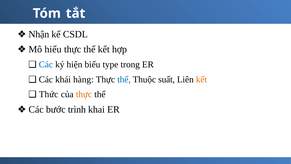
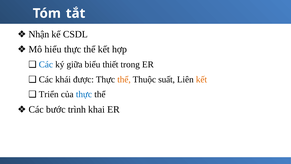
hiện: hiện -> giữa
type: type -> thiết
hàng: hàng -> được
thể at (124, 79) colour: blue -> orange
Thức: Thức -> Triển
thực at (84, 94) colour: orange -> blue
